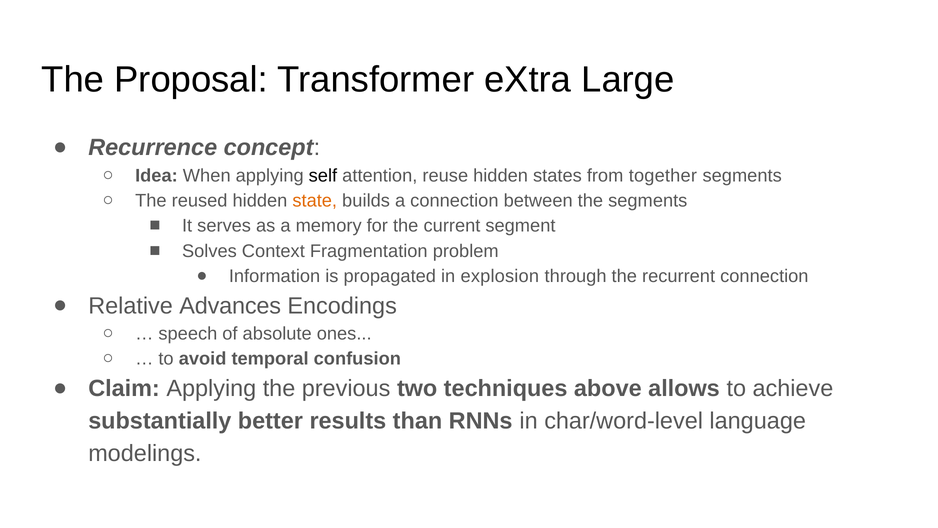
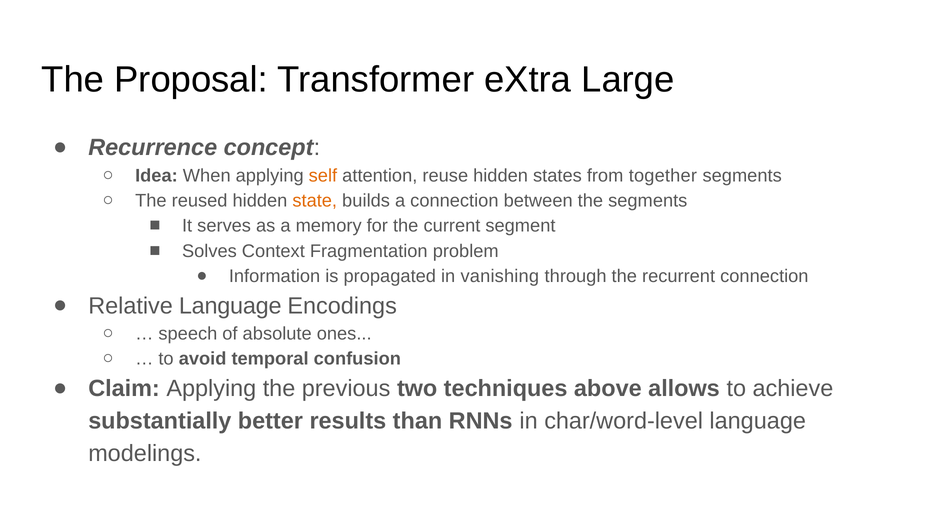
self colour: black -> orange
explosion: explosion -> vanishing
Relative Advances: Advances -> Language
